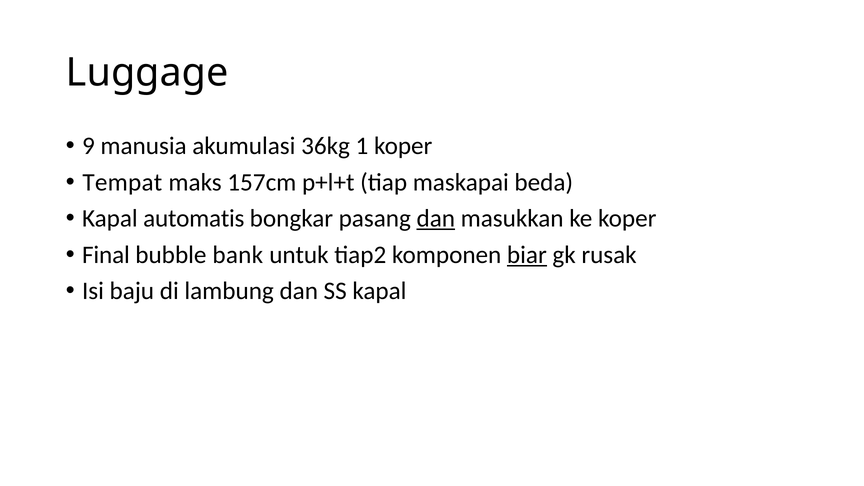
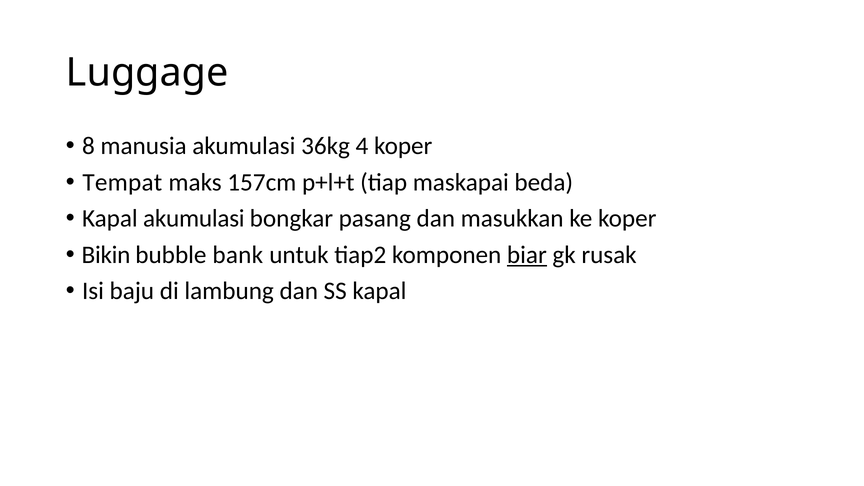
9: 9 -> 8
1: 1 -> 4
Kapal automatis: automatis -> akumulasi
dan at (436, 219) underline: present -> none
Final: Final -> Bikin
